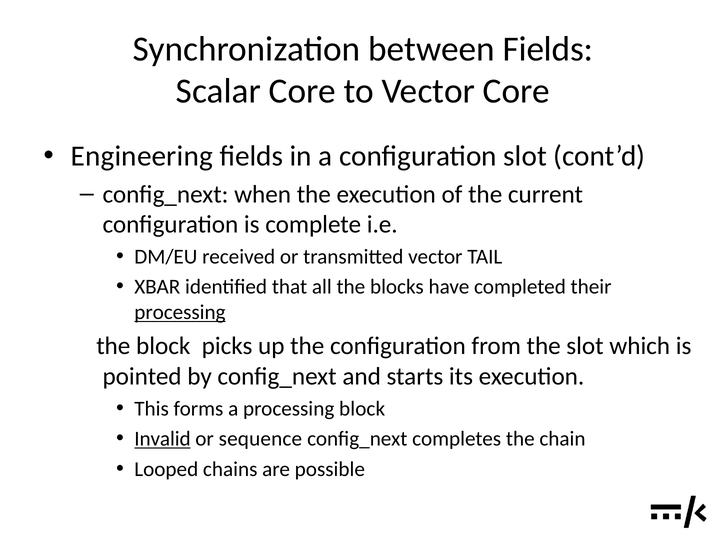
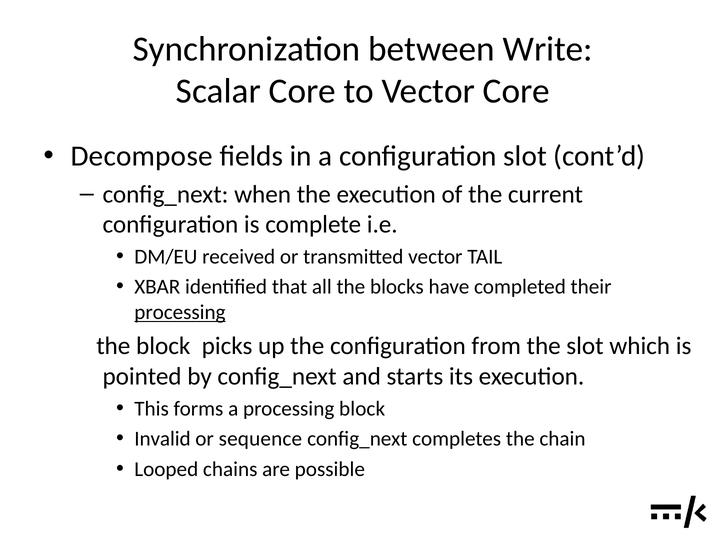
between Fields: Fields -> Write
Engineering: Engineering -> Decompose
Invalid underline: present -> none
